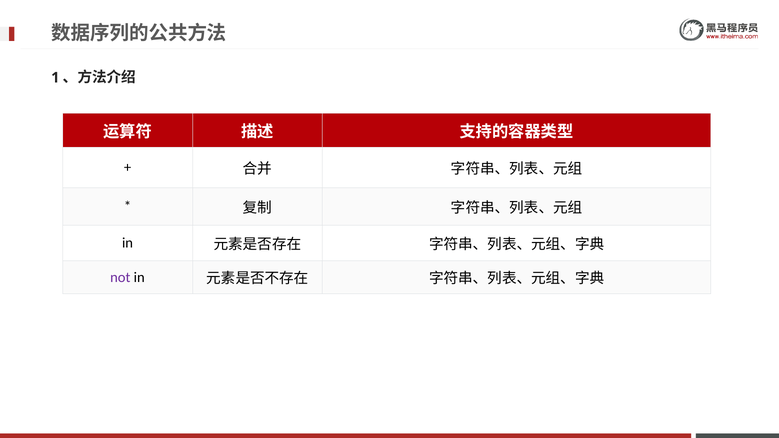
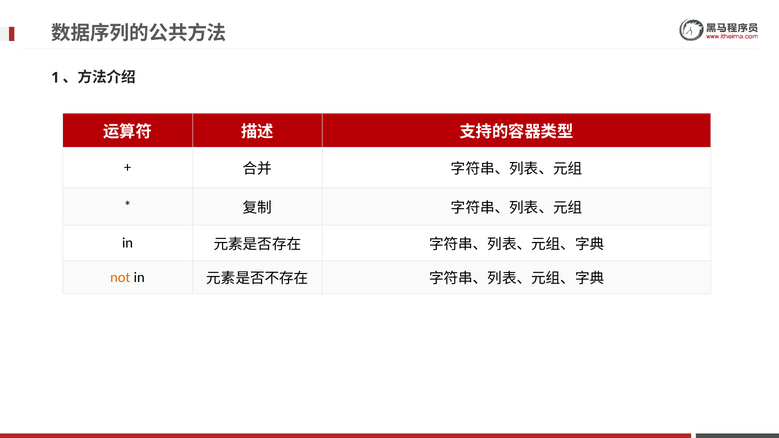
not colour: purple -> orange
